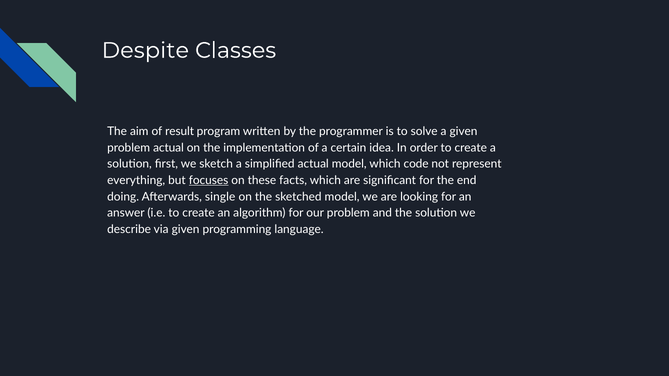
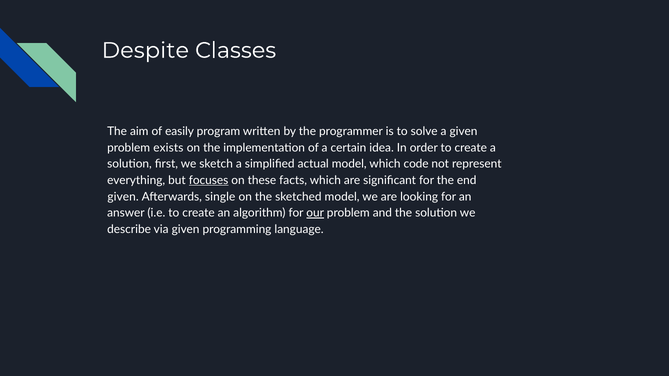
result: result -> easily
problem actual: actual -> exists
doing at (123, 197): doing -> given
our underline: none -> present
